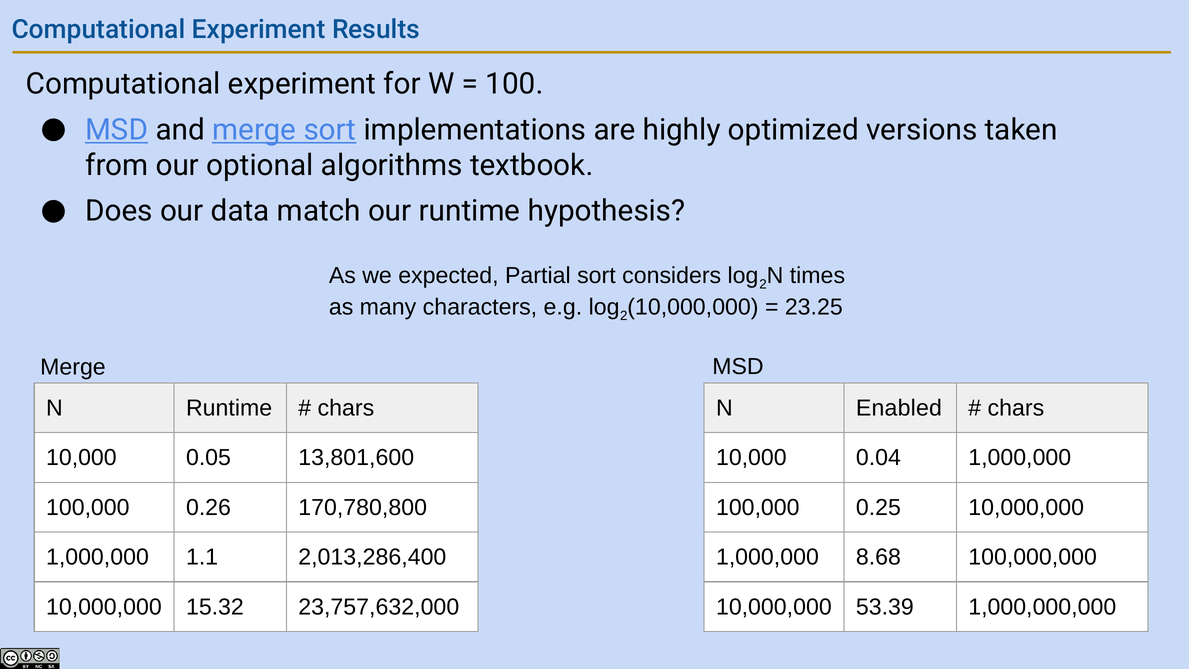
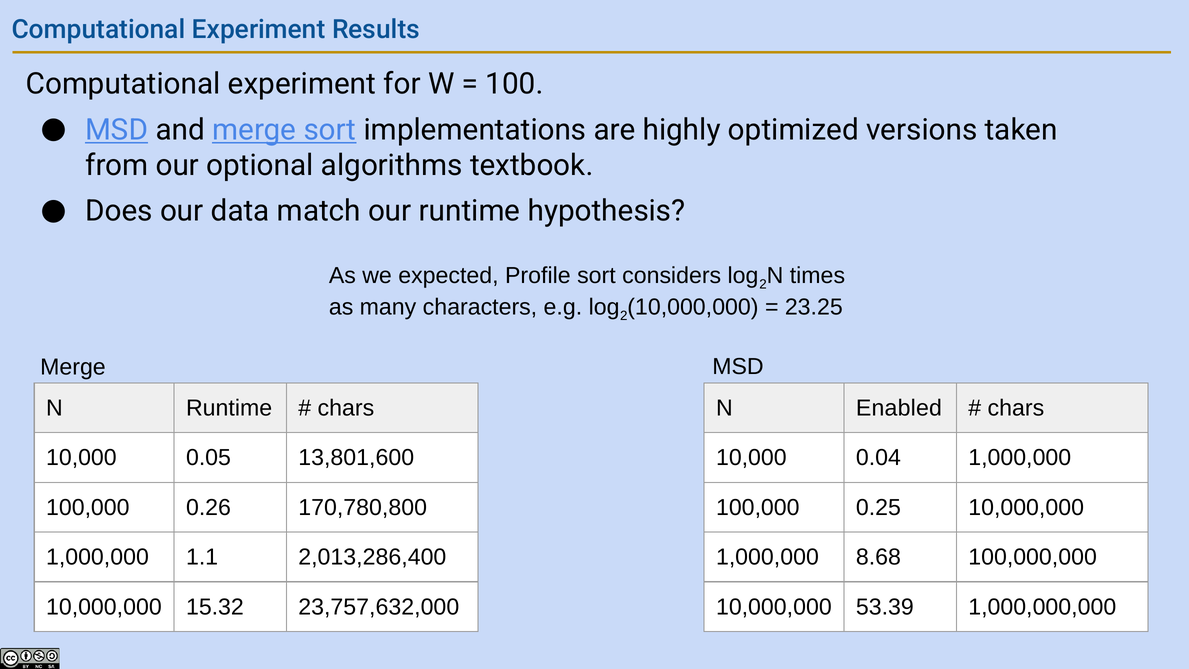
Partial: Partial -> Profile
